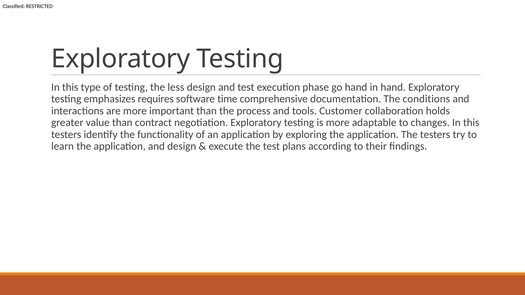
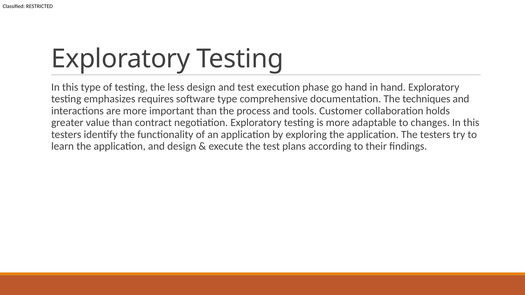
software time: time -> type
conditions: conditions -> techniques
